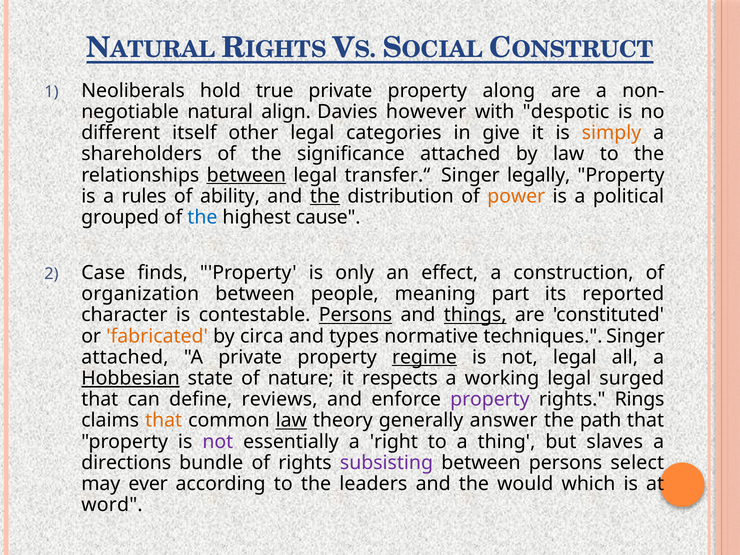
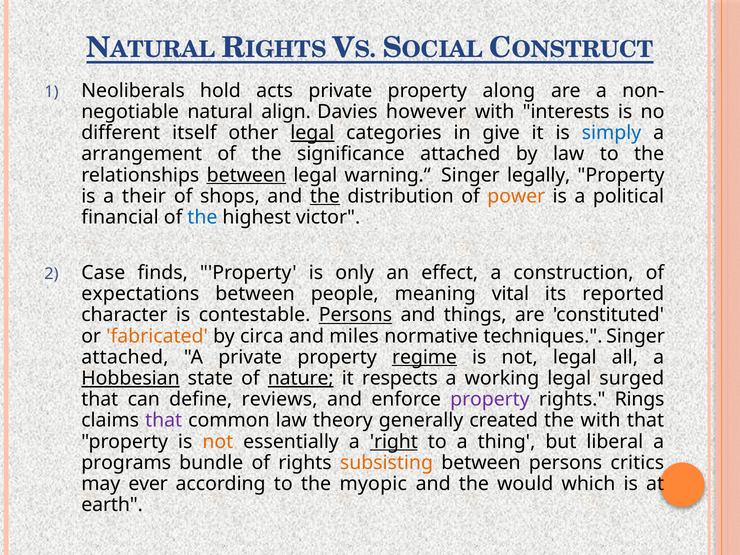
true: true -> acts
despotic: despotic -> interests
legal at (312, 133) underline: none -> present
simply colour: orange -> blue
shareholders: shareholders -> arrangement
transfer.“: transfer.“ -> warning.“
rules: rules -> their
ability: ability -> shops
grouped: grouped -> financial
cause: cause -> victor
organization: organization -> expectations
part: part -> vital
things underline: present -> none
types: types -> miles
nature underline: none -> present
that at (164, 421) colour: orange -> purple
law at (291, 421) underline: present -> none
answer: answer -> created
the path: path -> with
not at (218, 442) colour: purple -> orange
right underline: none -> present
slaves: slaves -> liberal
directions: directions -> programs
subsisting colour: purple -> orange
select: select -> critics
leaders: leaders -> myopic
word: word -> earth
